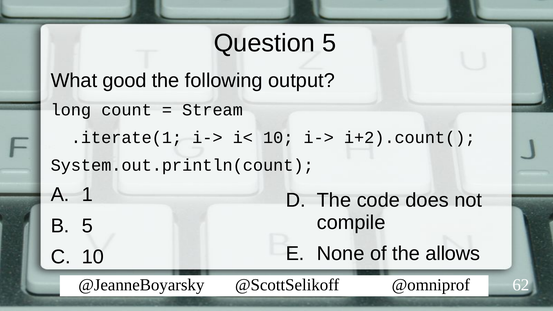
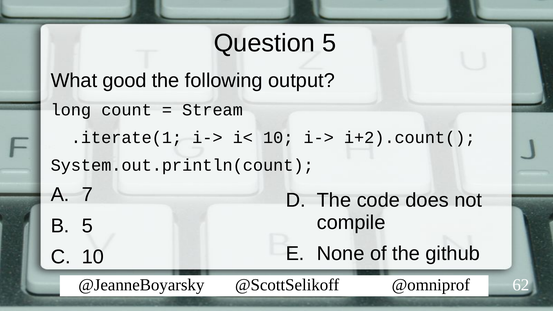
1: 1 -> 7
allows: allows -> github
